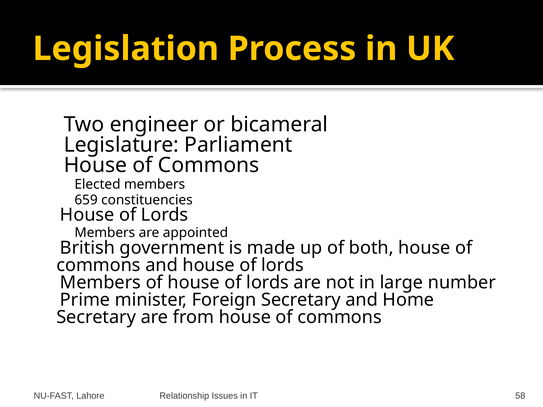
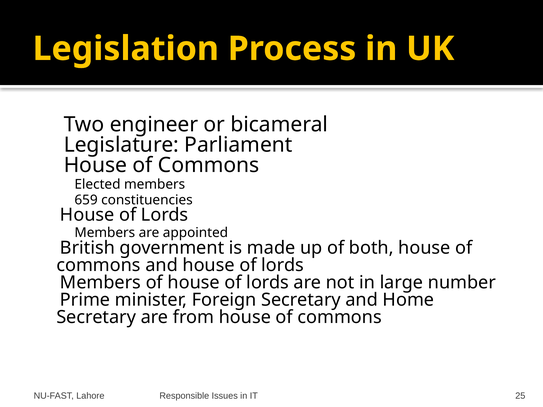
Relationship: Relationship -> Responsible
58: 58 -> 25
